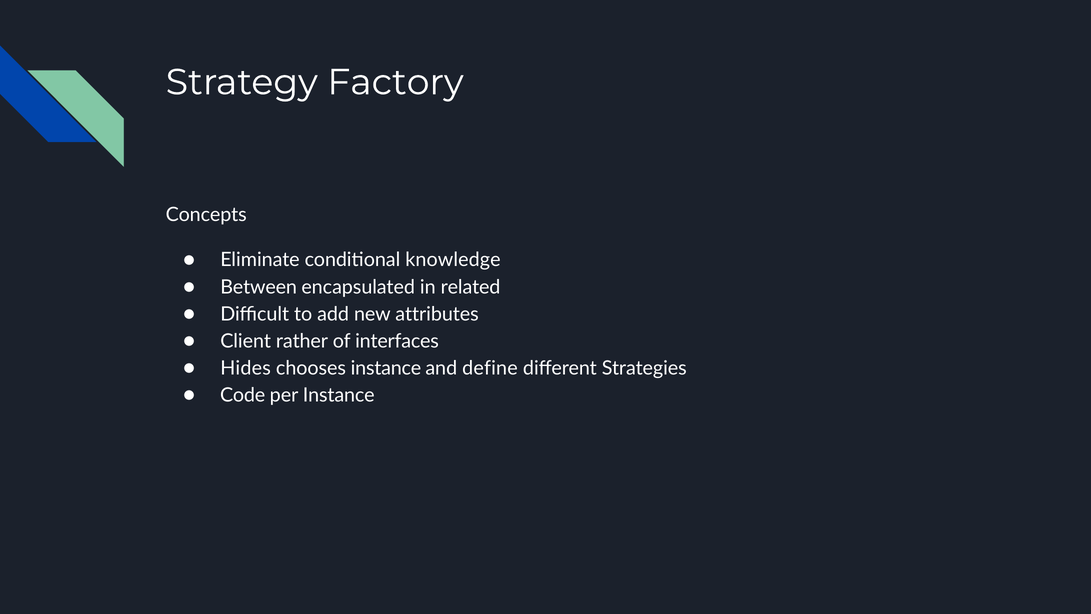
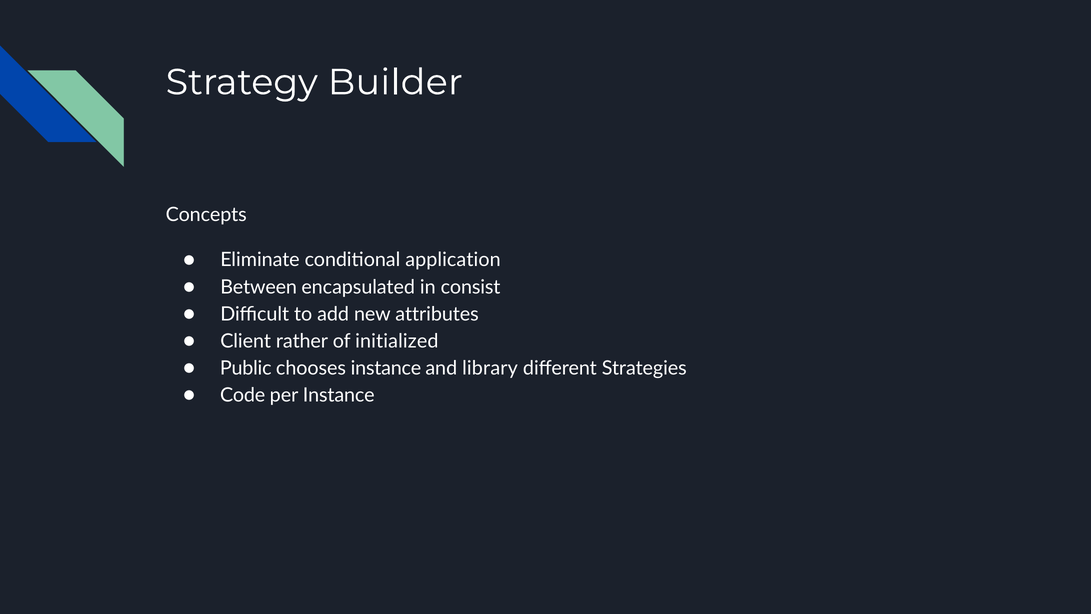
Factory: Factory -> Builder
knowledge: knowledge -> application
related: related -> consist
interfaces: interfaces -> initialized
Hides: Hides -> Public
define: define -> library
